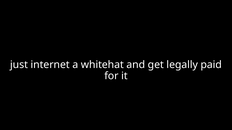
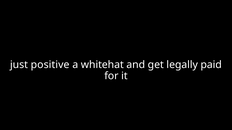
internet: internet -> positive
